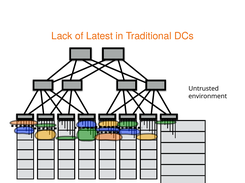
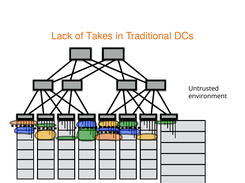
Latest: Latest -> Takes
